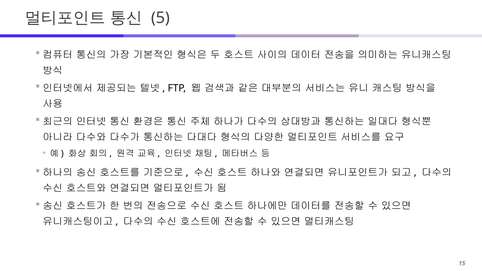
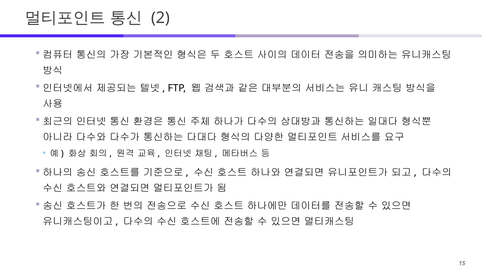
5: 5 -> 2
